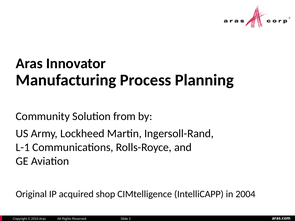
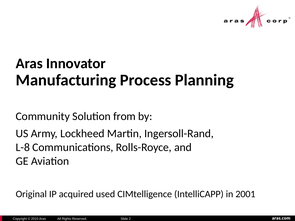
L-1: L-1 -> L-8
shop: shop -> used
2004: 2004 -> 2001
